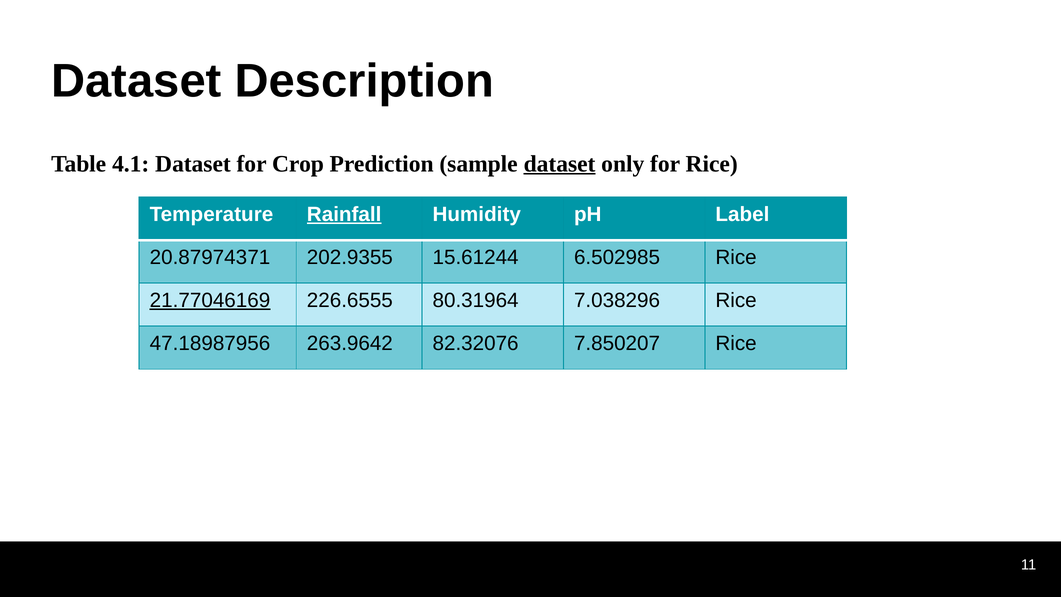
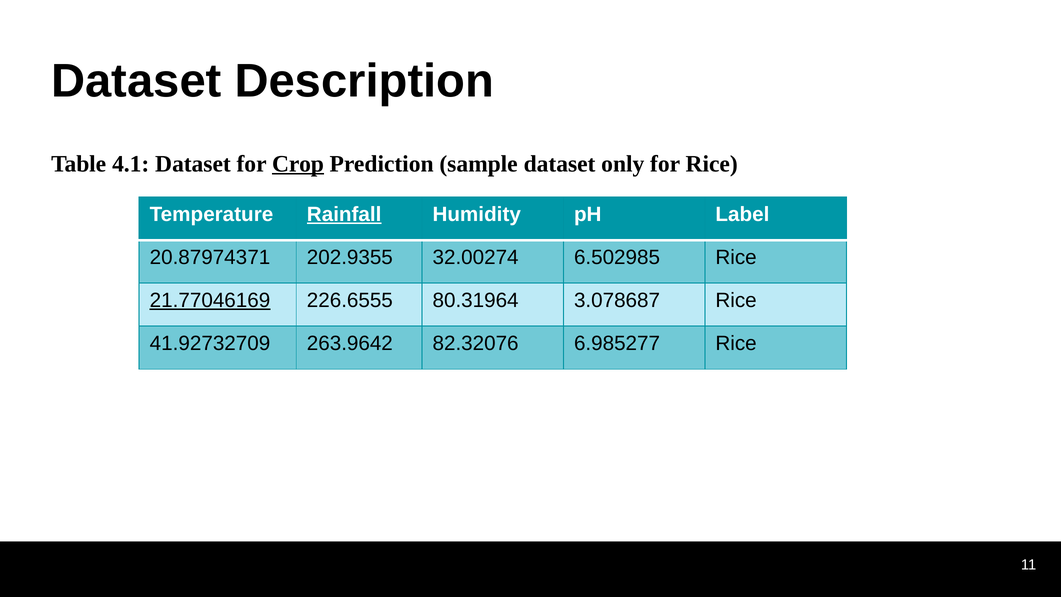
Crop underline: none -> present
dataset at (560, 164) underline: present -> none
15.61244: 15.61244 -> 32.00274
7.038296: 7.038296 -> 3.078687
47.18987956: 47.18987956 -> 41.92732709
7.850207: 7.850207 -> 6.985277
